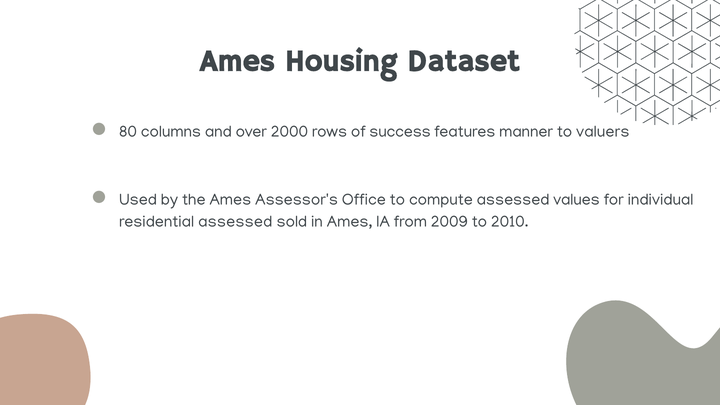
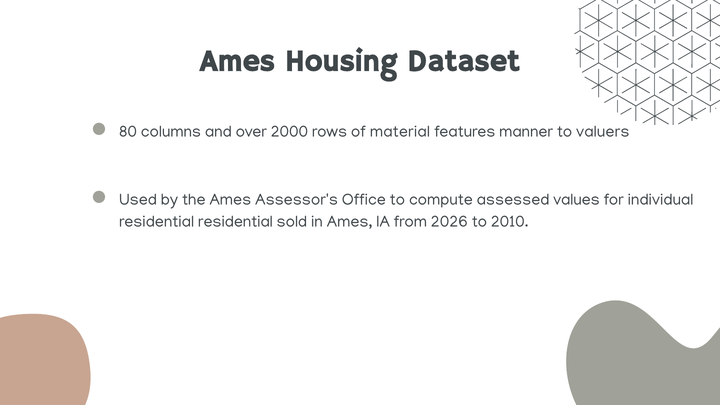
success: success -> material
residential assessed: assessed -> residential
2009: 2009 -> 2026
